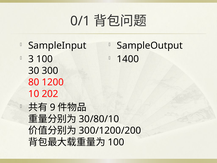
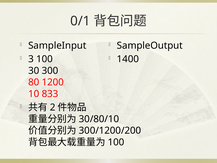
202: 202 -> 833
9: 9 -> 2
